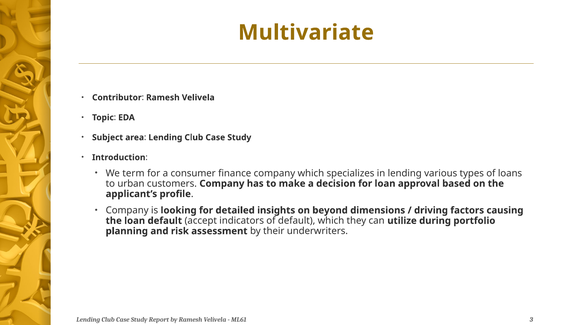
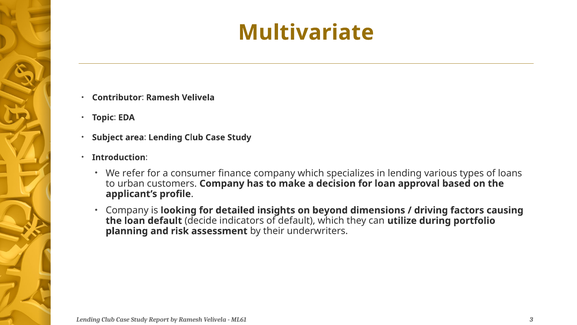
term: term -> refer
accept: accept -> decide
